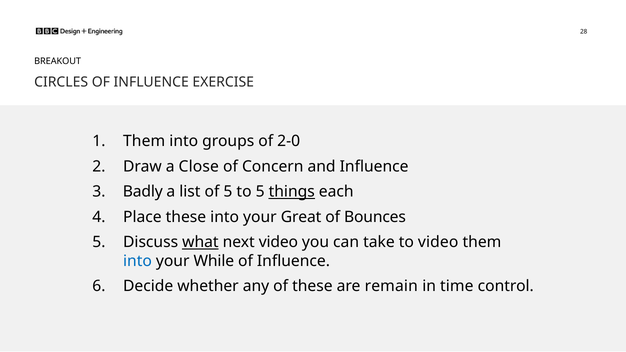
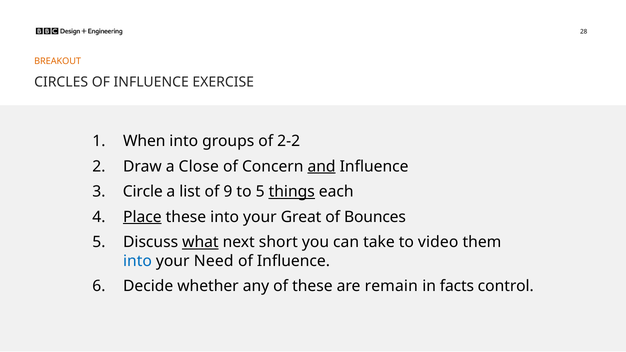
BREAKOUT colour: black -> orange
Them at (144, 141): Them -> When
2-0: 2-0 -> 2-2
and underline: none -> present
Badly: Badly -> Circle
of 5: 5 -> 9
Place underline: none -> present
next video: video -> short
While: While -> Need
time: time -> facts
